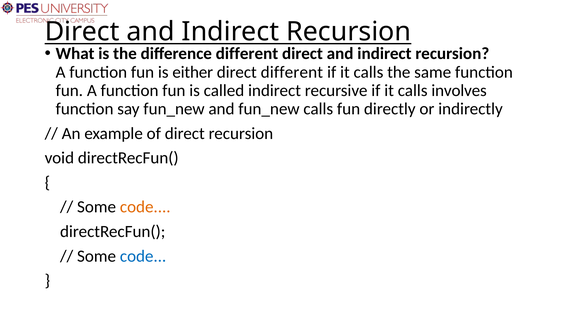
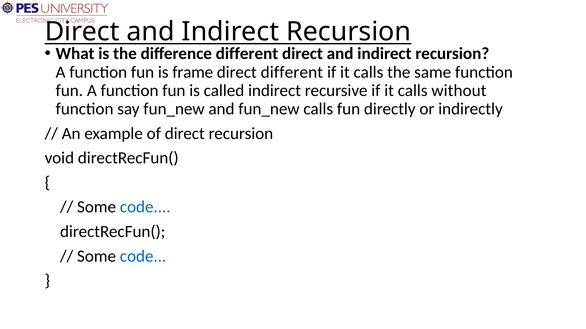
either: either -> frame
involves: involves -> without
code at (145, 207) colour: orange -> blue
